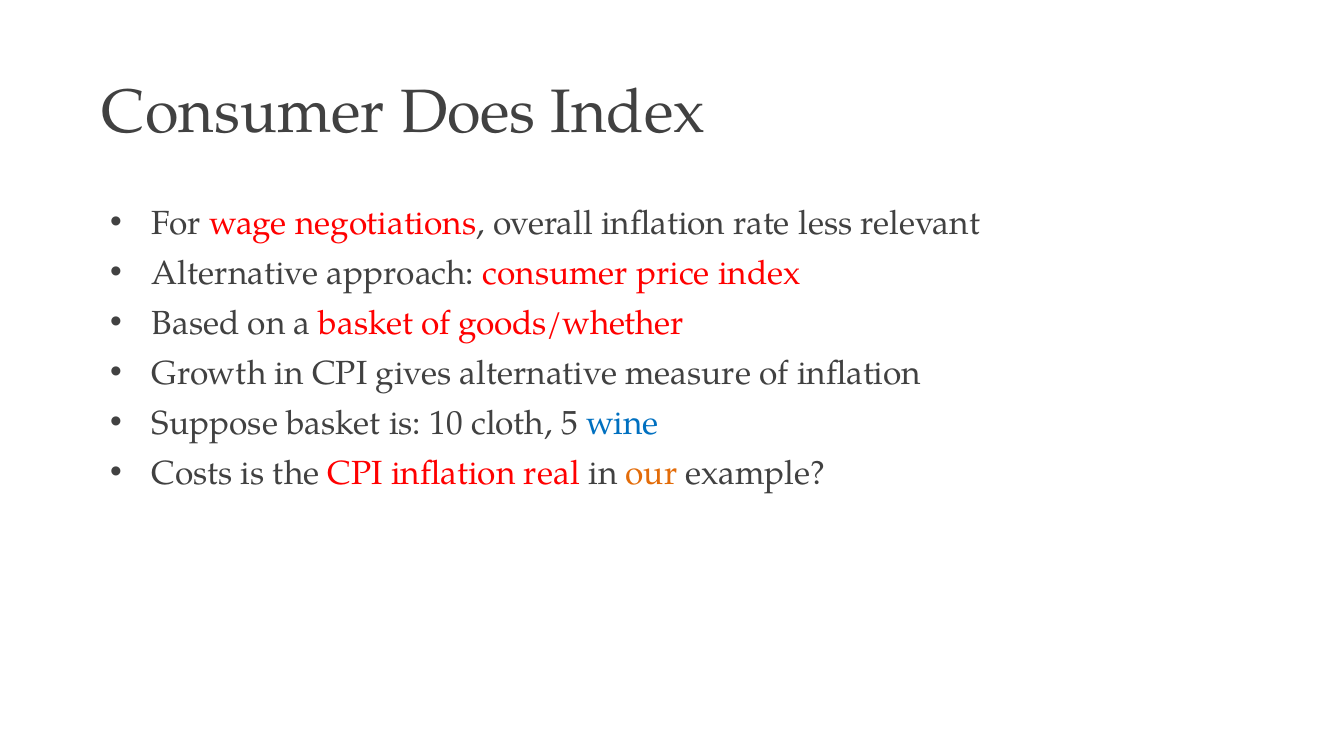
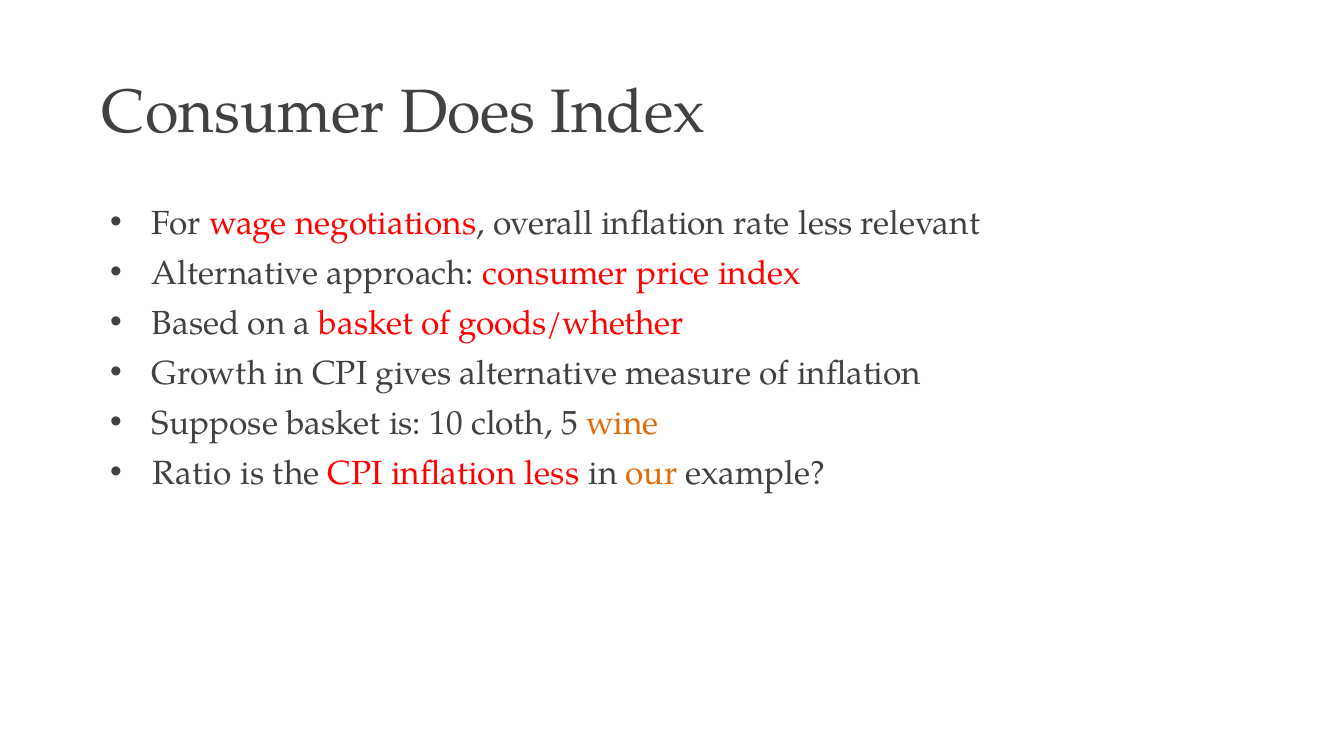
wine colour: blue -> orange
Costs: Costs -> Ratio
inflation real: real -> less
